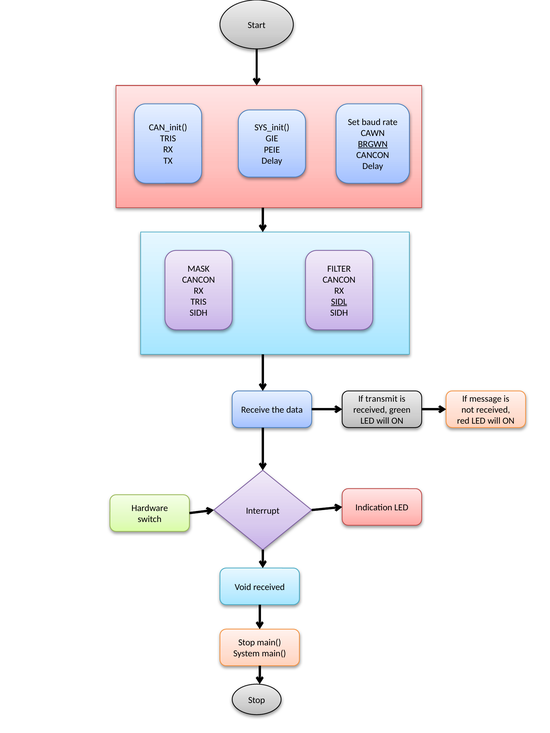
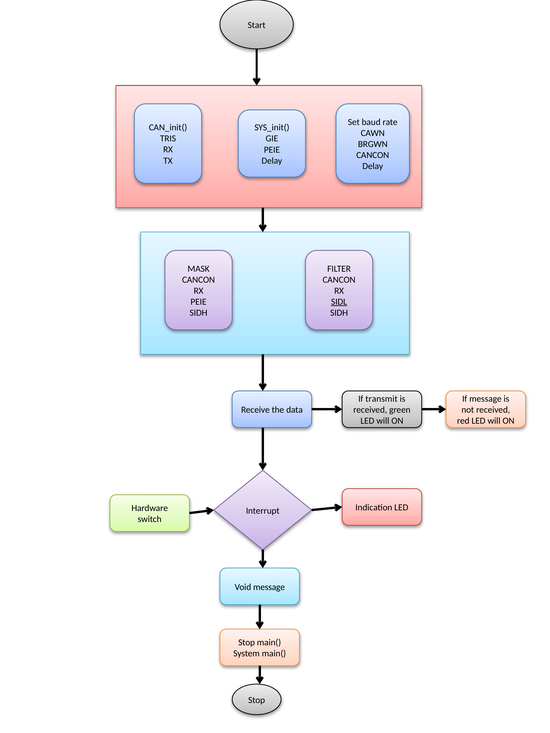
BRGWN underline: present -> none
TRIS at (199, 302): TRIS -> PEIE
Void received: received -> message
